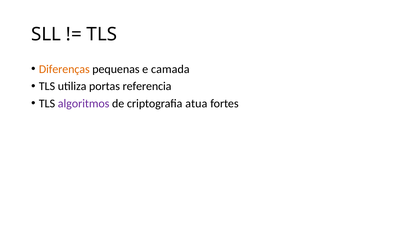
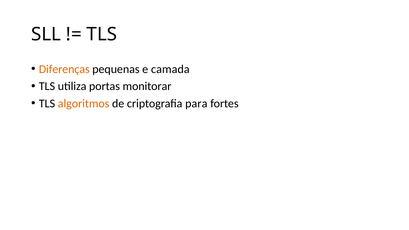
referencia: referencia -> monitorar
algoritmos colour: purple -> orange
atua: atua -> para
